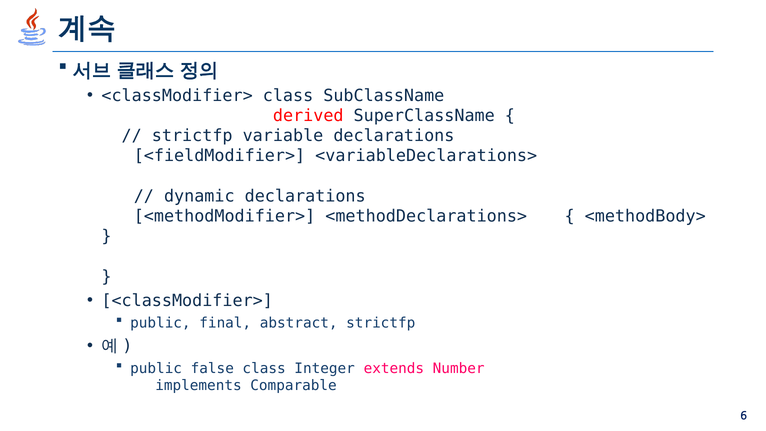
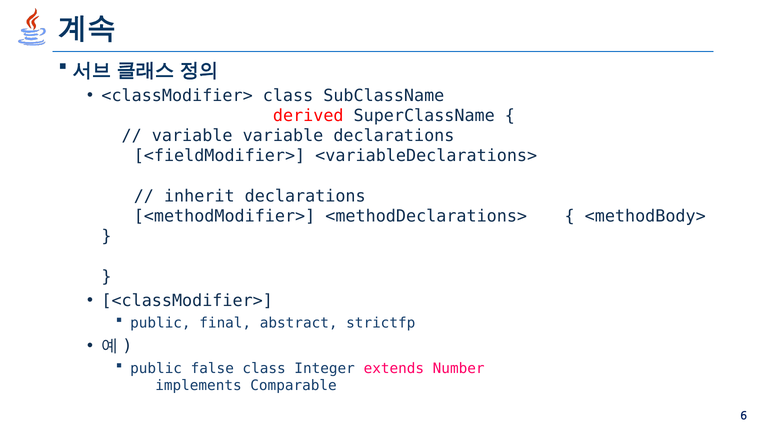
strictfp at (192, 136): strictfp -> variable
dynamic: dynamic -> inherit
